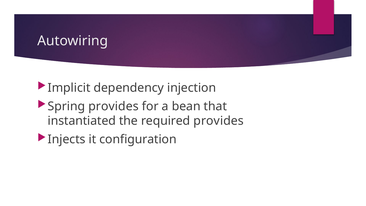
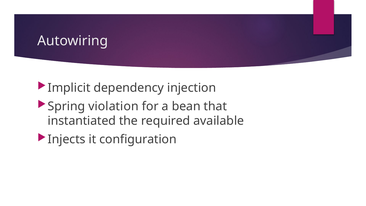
Spring provides: provides -> violation
required provides: provides -> available
